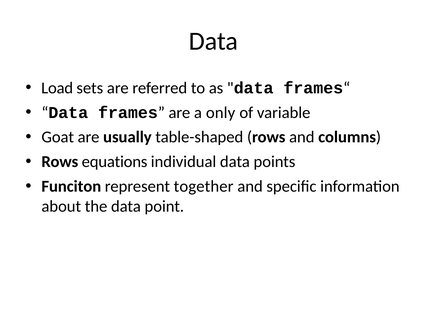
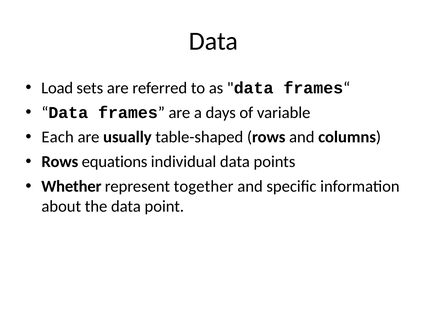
only: only -> days
Goat: Goat -> Each
Funciton: Funciton -> Whether
